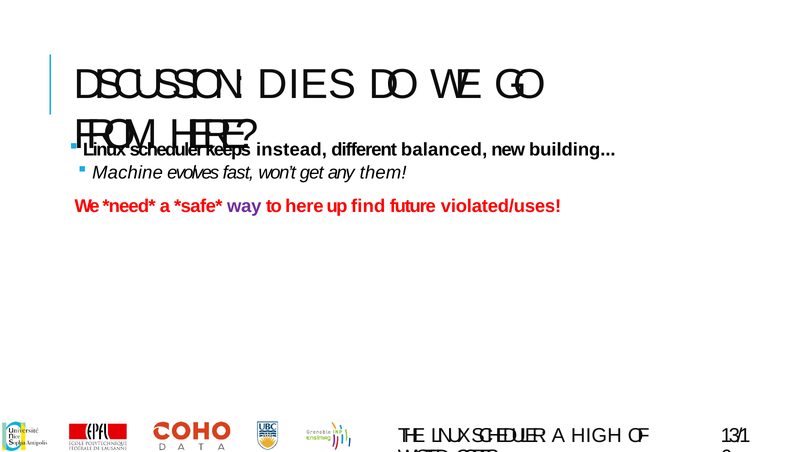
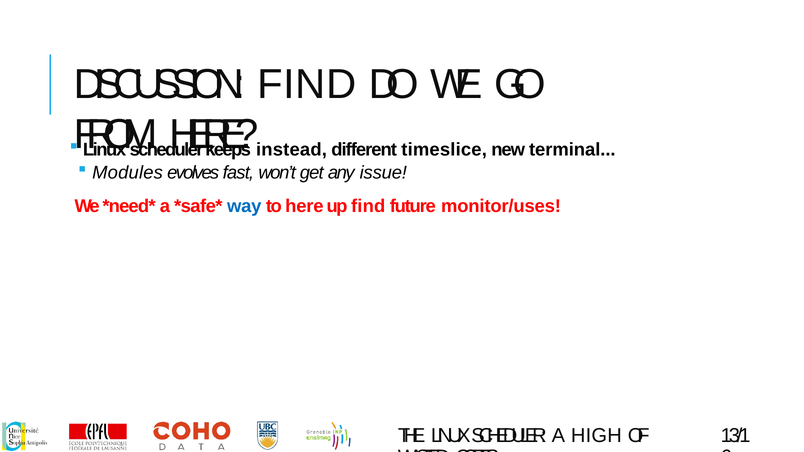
DISCUSSION DIES: DIES -> FIND
balanced: balanced -> timeslice
building: building -> terminal
Machine: Machine -> Modules
them: them -> issue
way colour: purple -> blue
violated/uses: violated/uses -> monitor/uses
